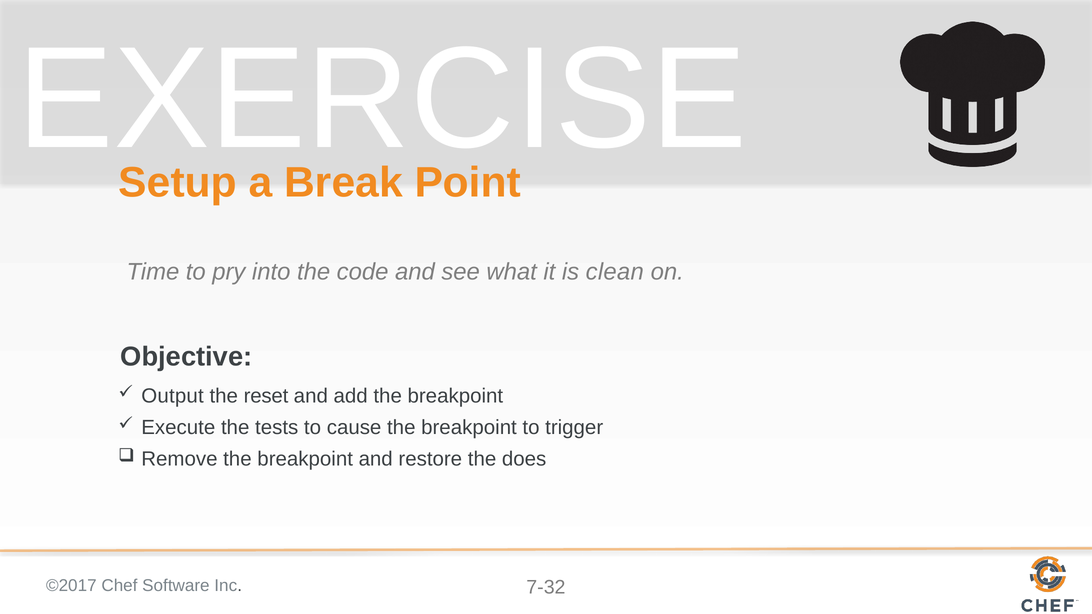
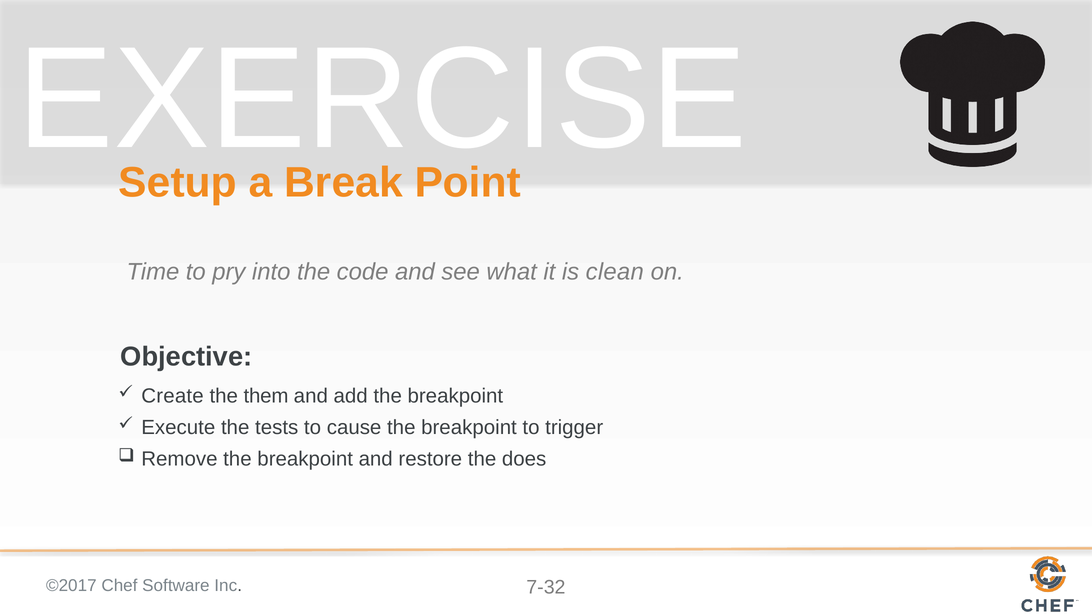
Output: Output -> Create
reset: reset -> them
